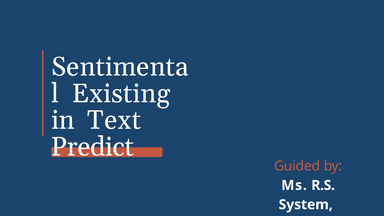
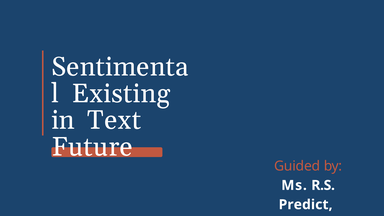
Predict: Predict -> Future
System: System -> Predict
